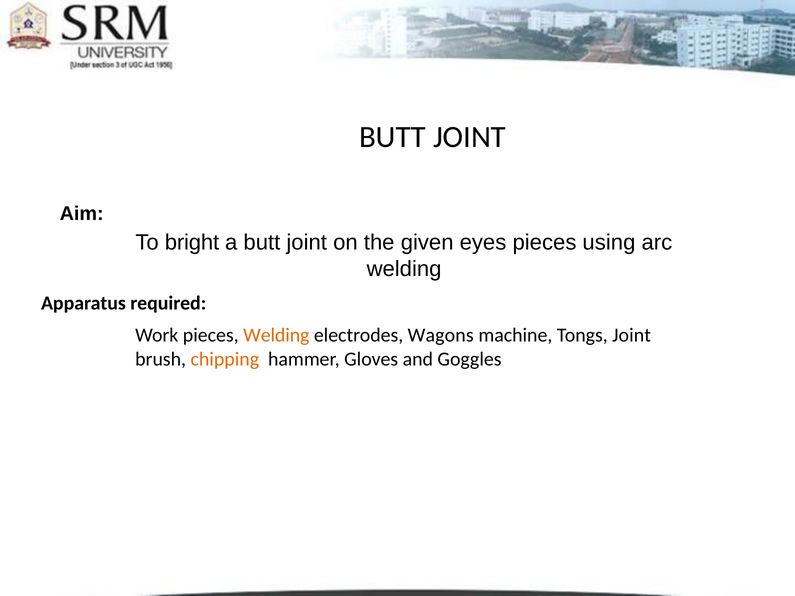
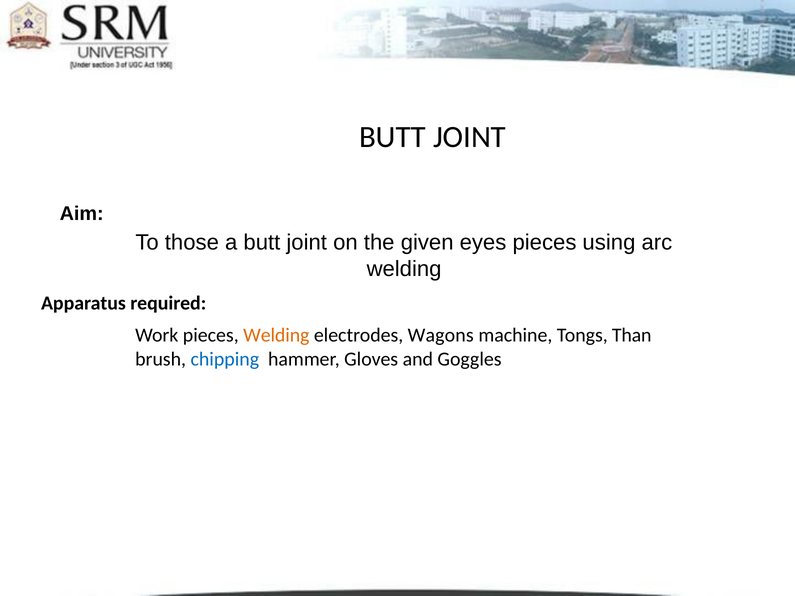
bright: bright -> those
Tongs Joint: Joint -> Than
chipping colour: orange -> blue
